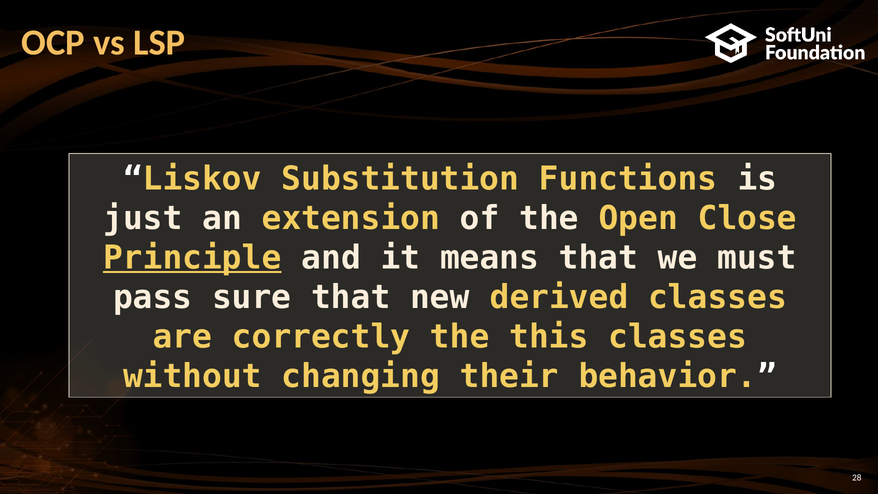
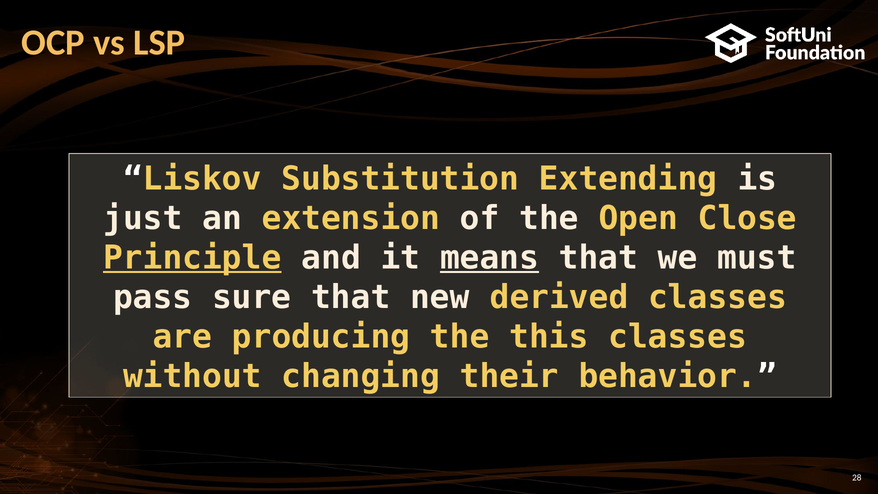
Functions: Functions -> Extending
means underline: none -> present
correctly: correctly -> producing
